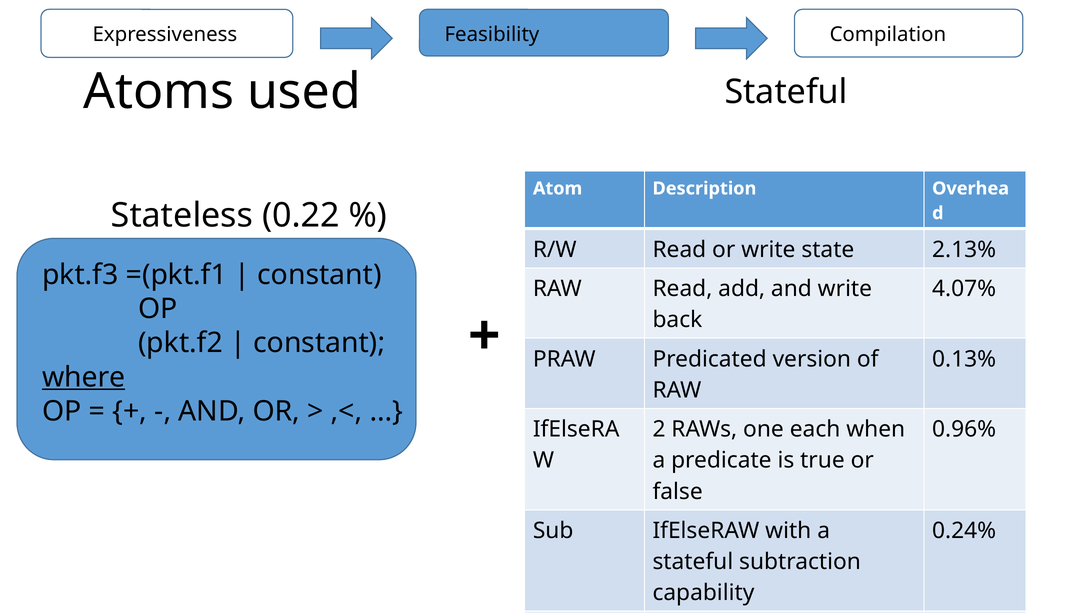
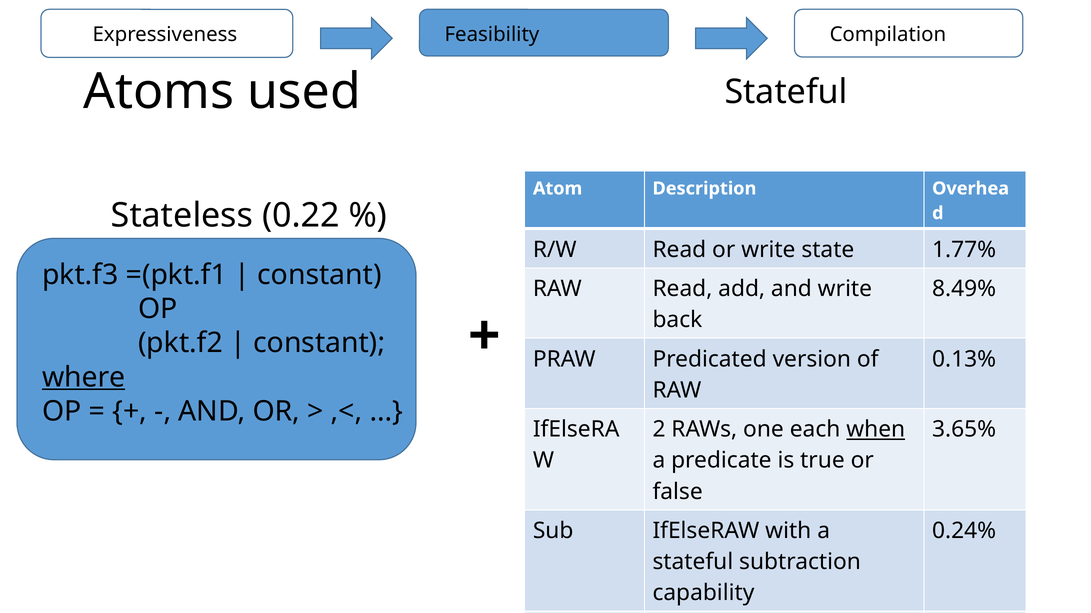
2.13%: 2.13% -> 1.77%
4.07%: 4.07% -> 8.49%
when underline: none -> present
0.96% at (964, 430): 0.96% -> 3.65%
